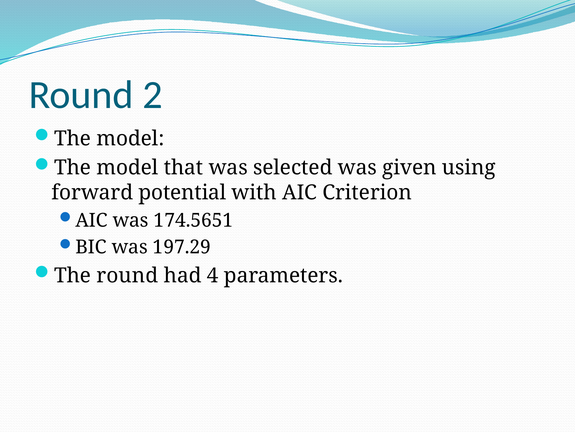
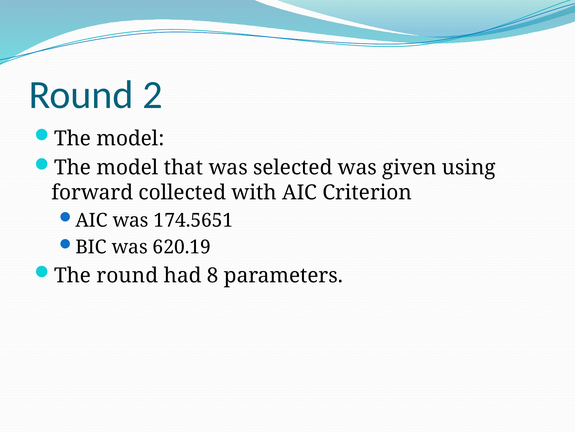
potential: potential -> collected
197.29: 197.29 -> 620.19
4: 4 -> 8
